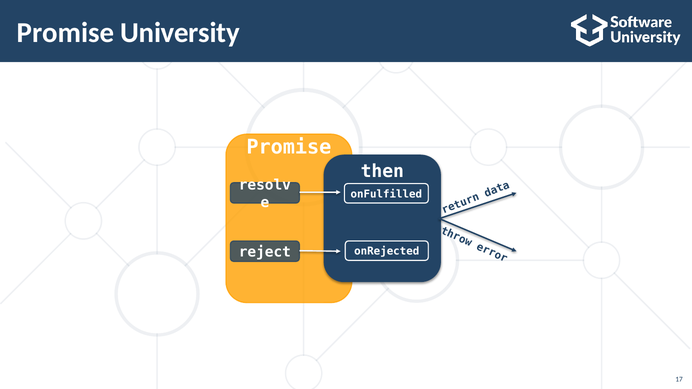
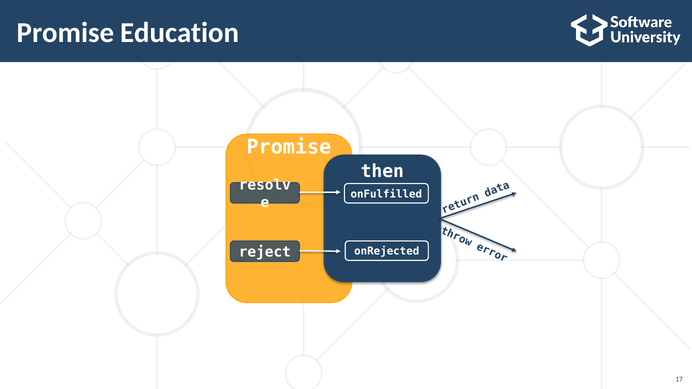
University: University -> Education
